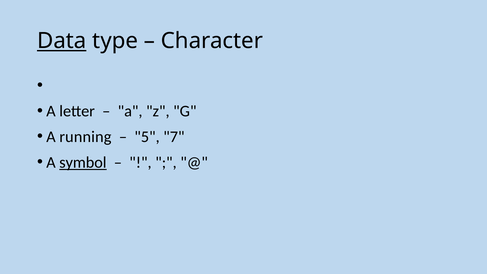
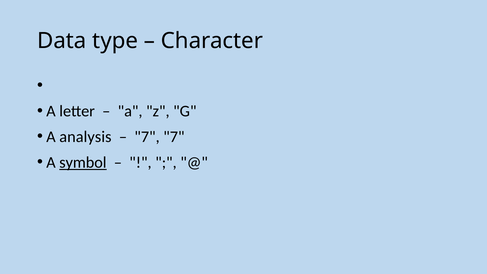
Data underline: present -> none
running: running -> analysis
5 at (147, 137): 5 -> 7
